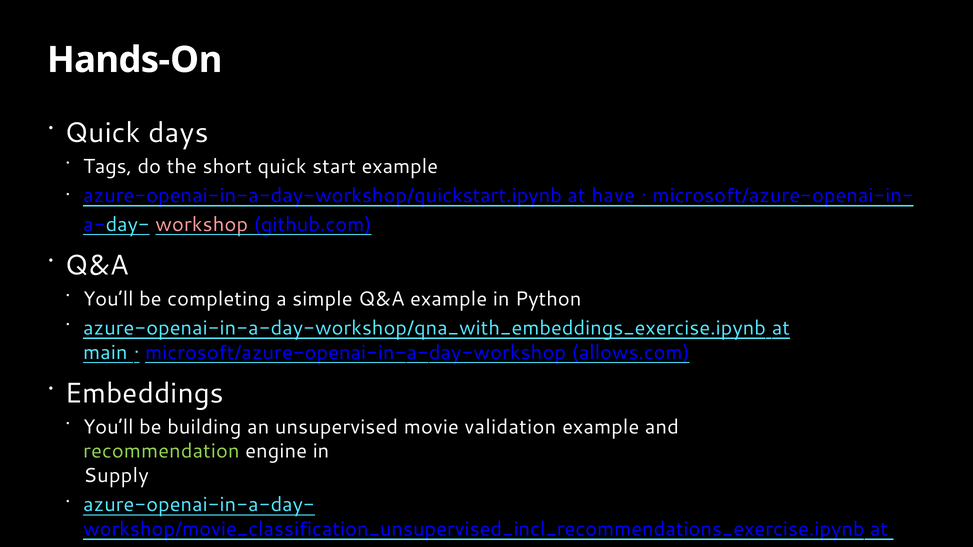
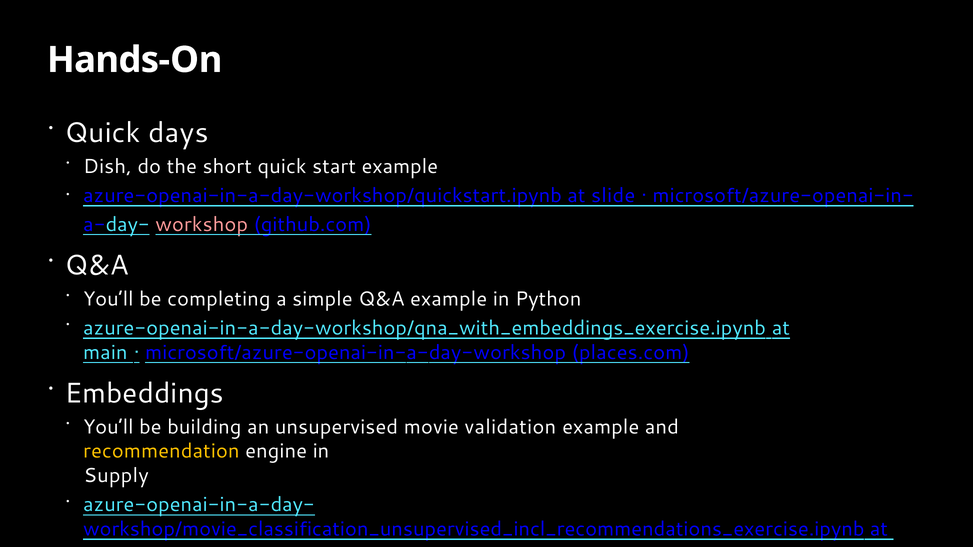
Tags: Tags -> Dish
have: have -> slide
allows.com: allows.com -> places.com
recommendation colour: light green -> yellow
